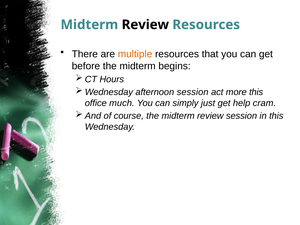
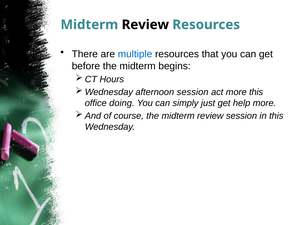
multiple colour: orange -> blue
much: much -> doing
help cram: cram -> more
